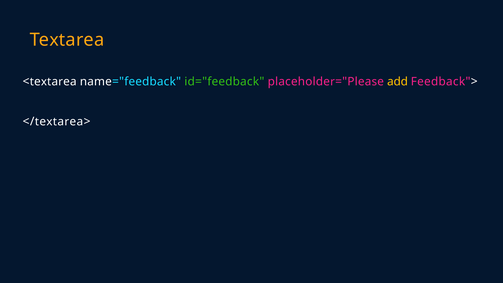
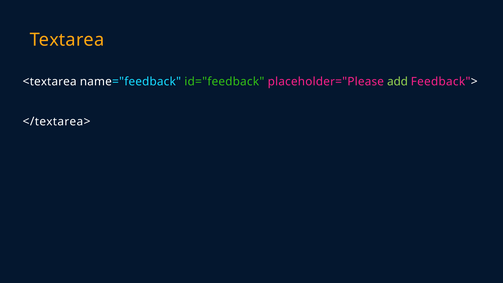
add colour: yellow -> light green
